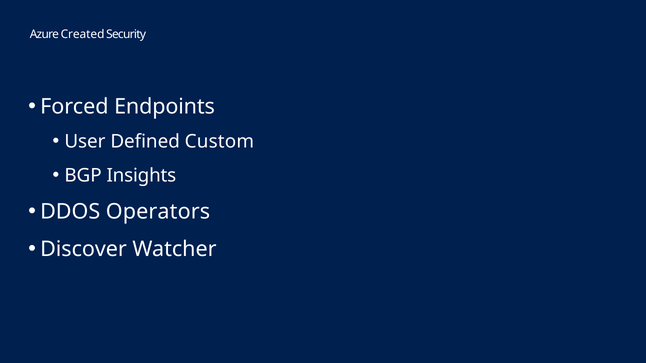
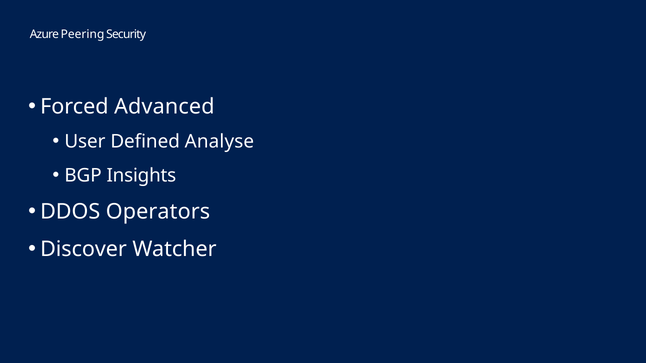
Created: Created -> Peering
Endpoints: Endpoints -> Advanced
Custom: Custom -> Analyse
